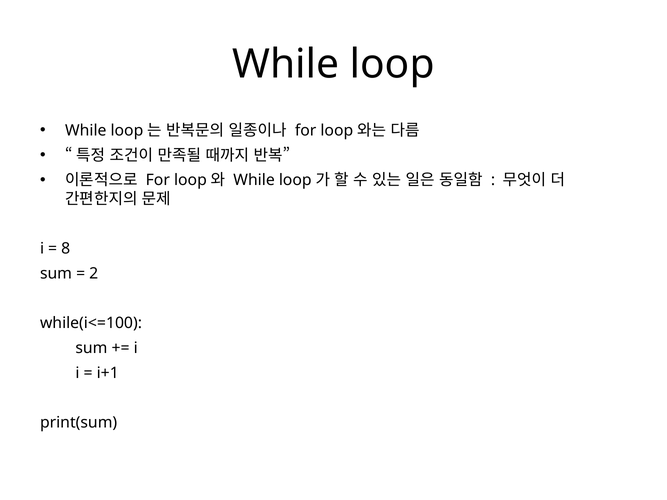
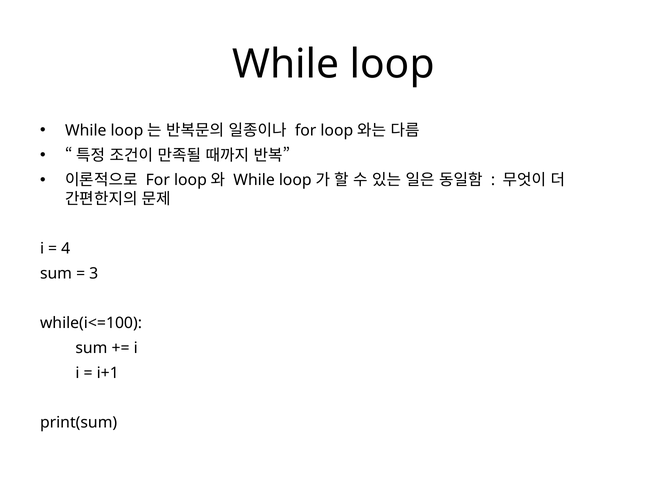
8: 8 -> 4
2: 2 -> 3
